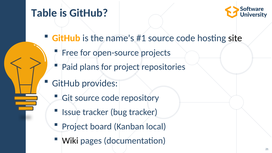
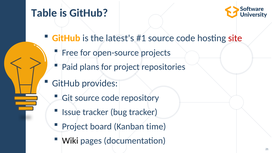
name's: name's -> latest's
site colour: black -> red
local: local -> time
